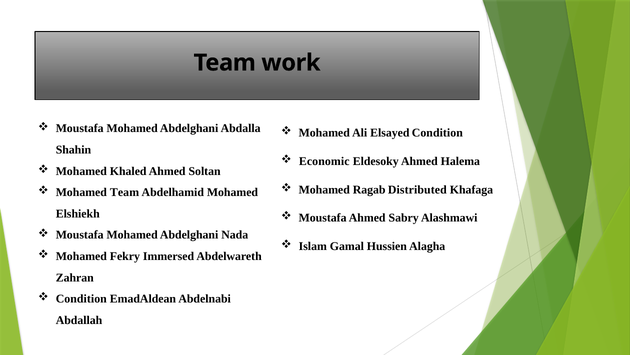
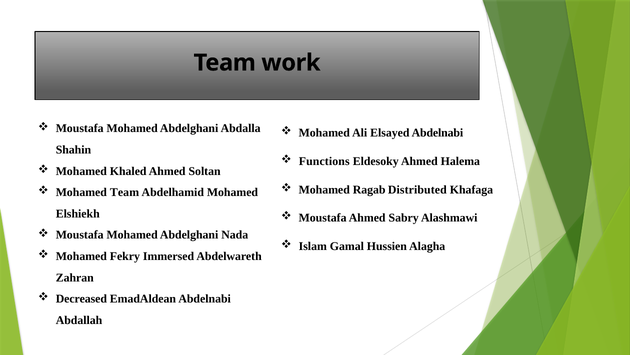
Elsayed Condition: Condition -> Abdelnabi
Economic: Economic -> Functions
Condition at (81, 298): Condition -> Decreased
